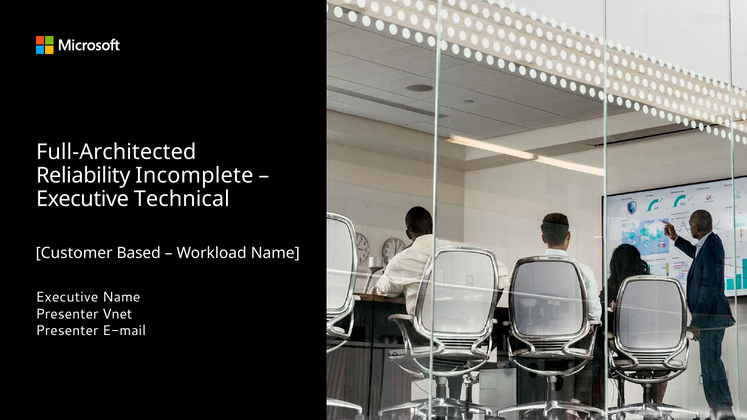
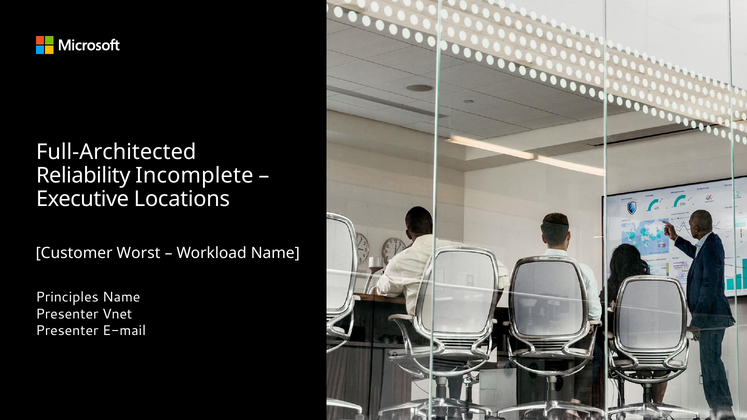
Technical: Technical -> Locations
Based: Based -> Worst
Executive at (67, 297): Executive -> Principles
